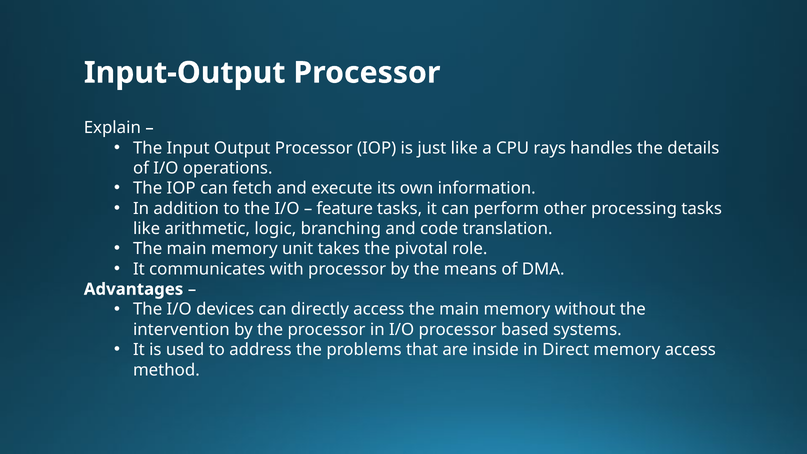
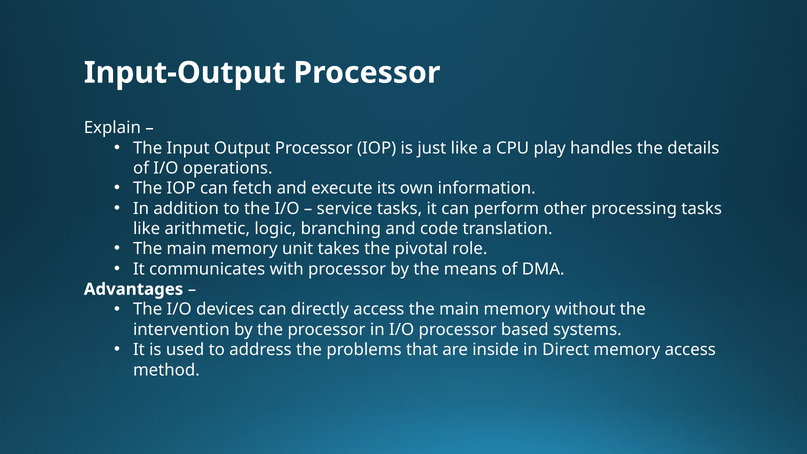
rays: rays -> play
feature: feature -> service
